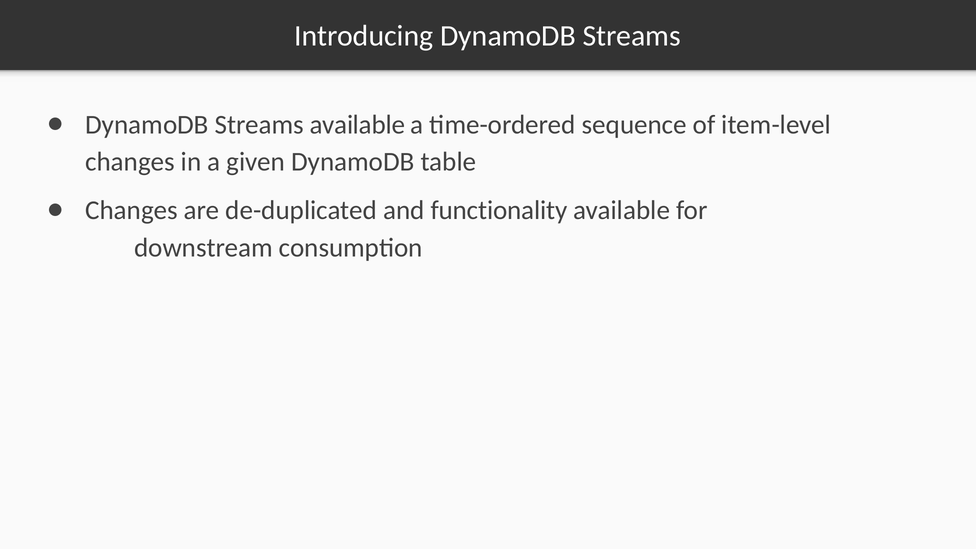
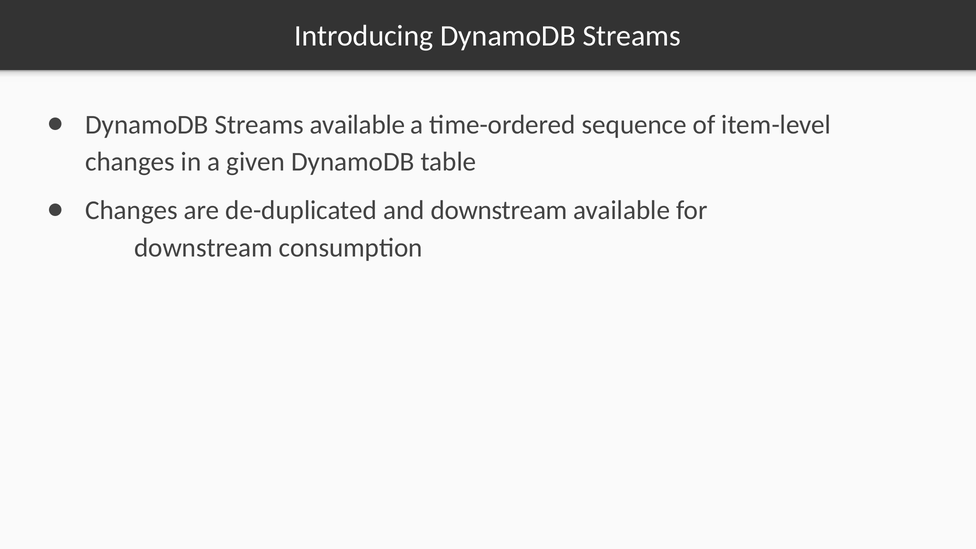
and functionality: functionality -> downstream
